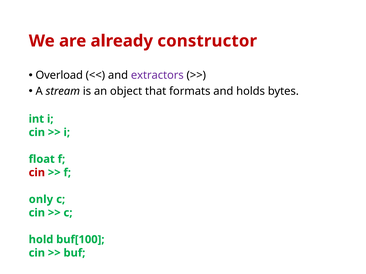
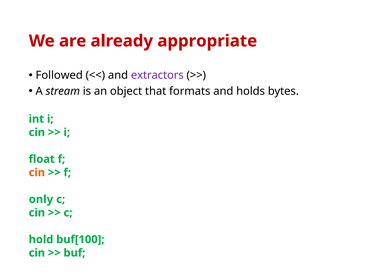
constructor: constructor -> appropriate
Overload: Overload -> Followed
cin at (37, 173) colour: red -> orange
